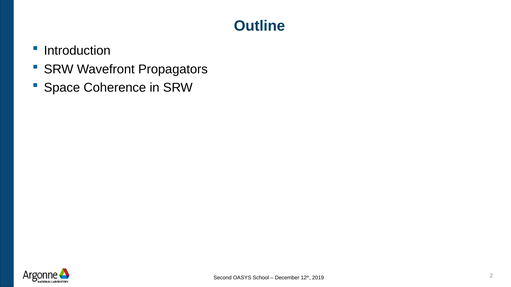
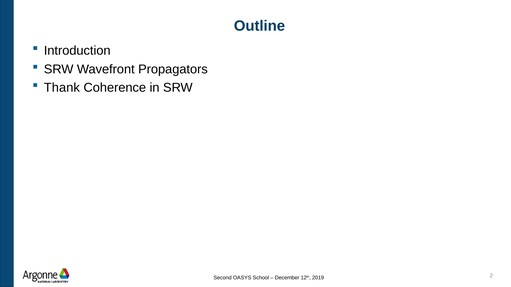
Space: Space -> Thank
